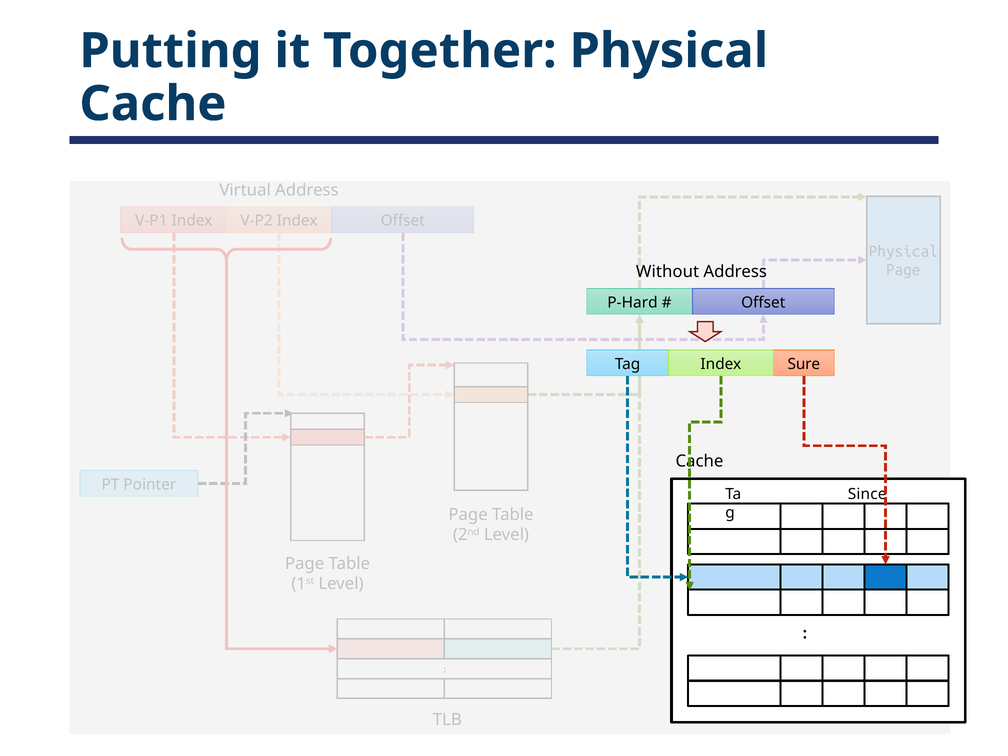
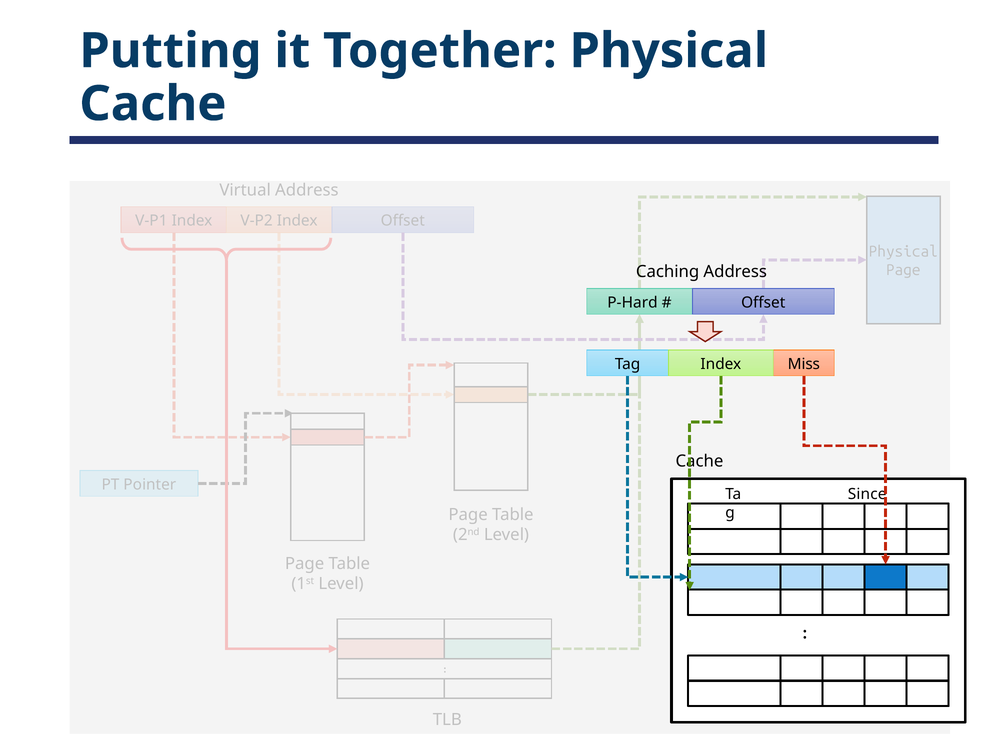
Without: Without -> Caching
Sure: Sure -> Miss
